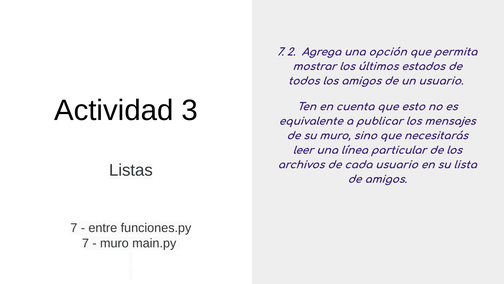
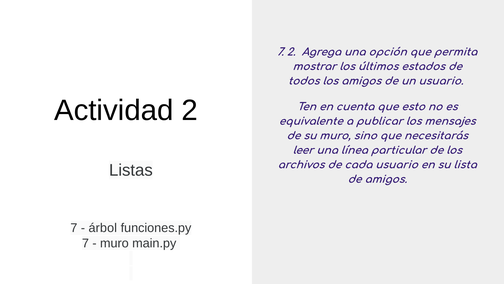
Actividad 3: 3 -> 2
entre: entre -> árbol
